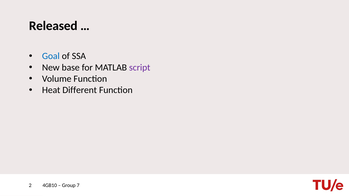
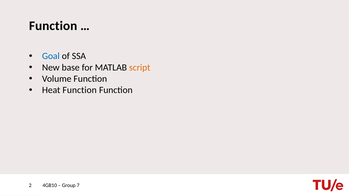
Released at (53, 26): Released -> Function
script colour: purple -> orange
Heat Different: Different -> Function
